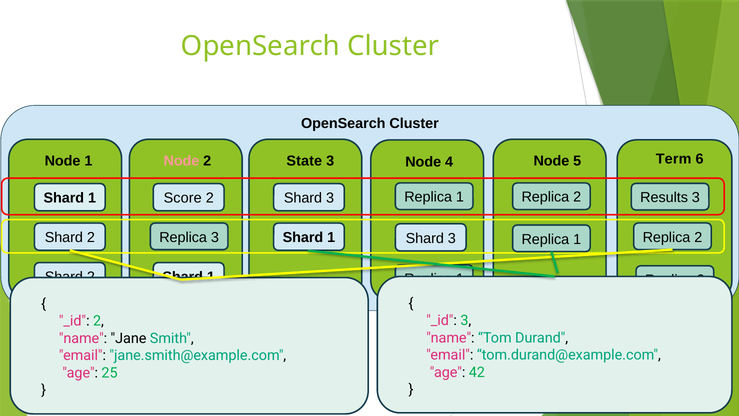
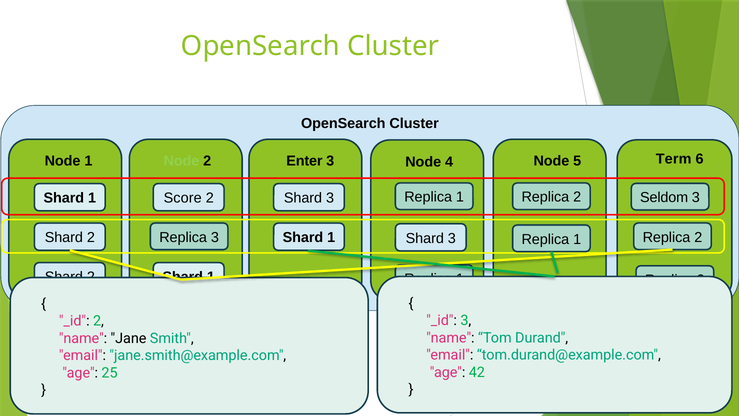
Node at (181, 161) colour: pink -> light green
State: State -> Enter
Results: Results -> Seldom
